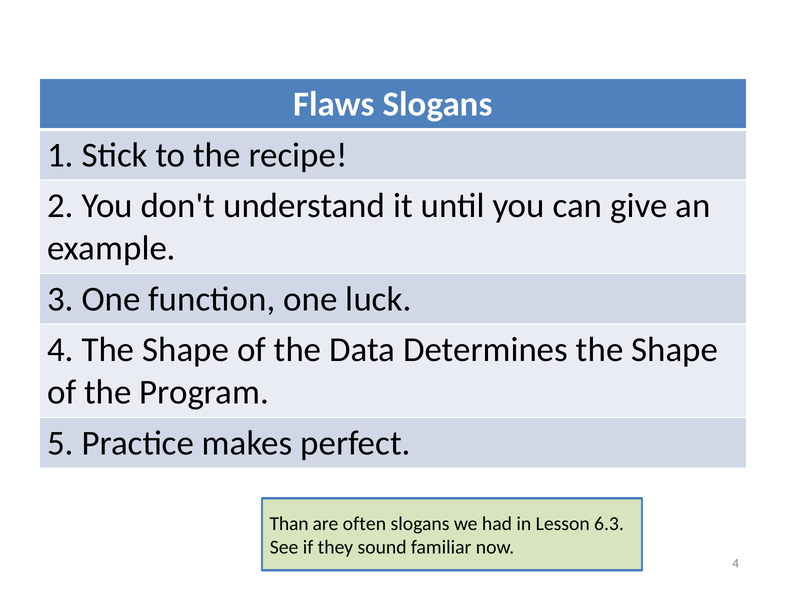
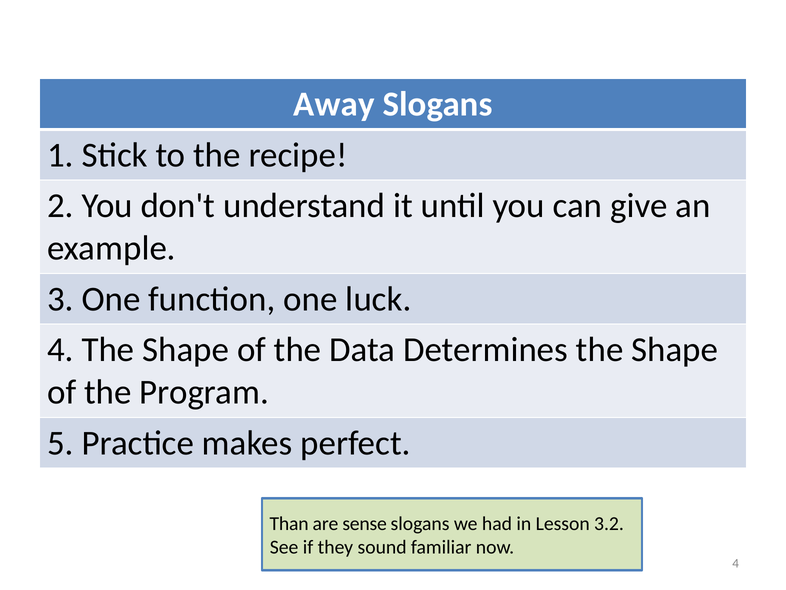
Flaws: Flaws -> Away
often: often -> sense
6.3: 6.3 -> 3.2
